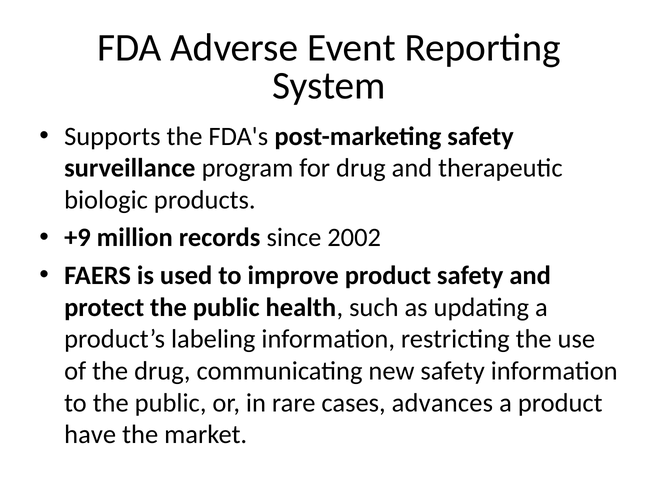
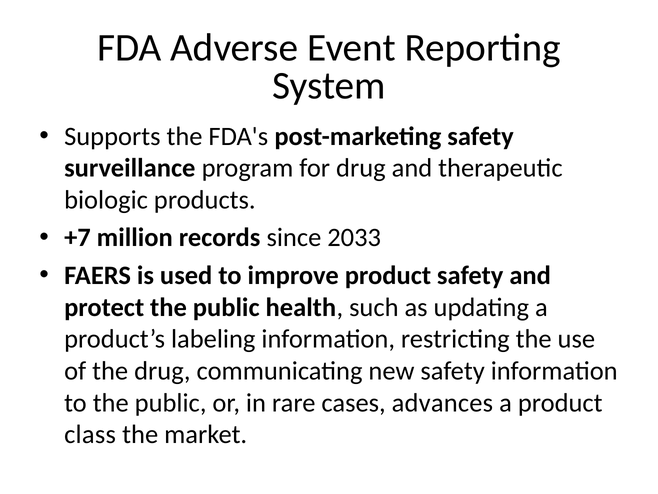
+9: +9 -> +7
2002: 2002 -> 2033
have: have -> class
